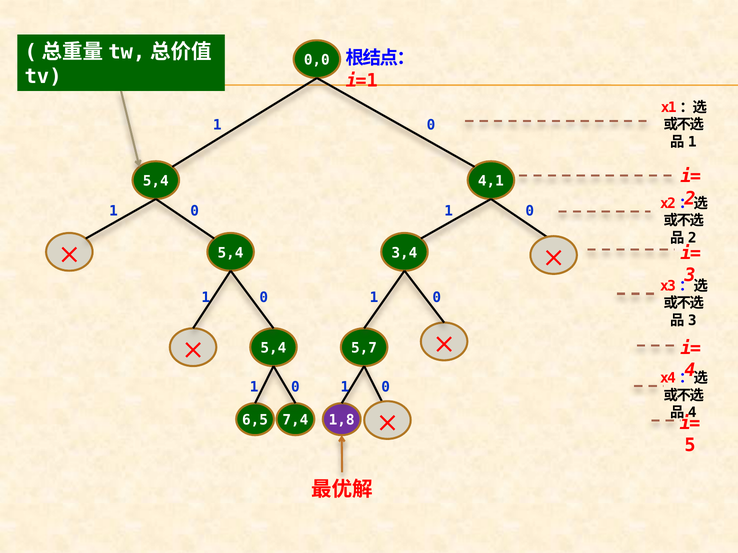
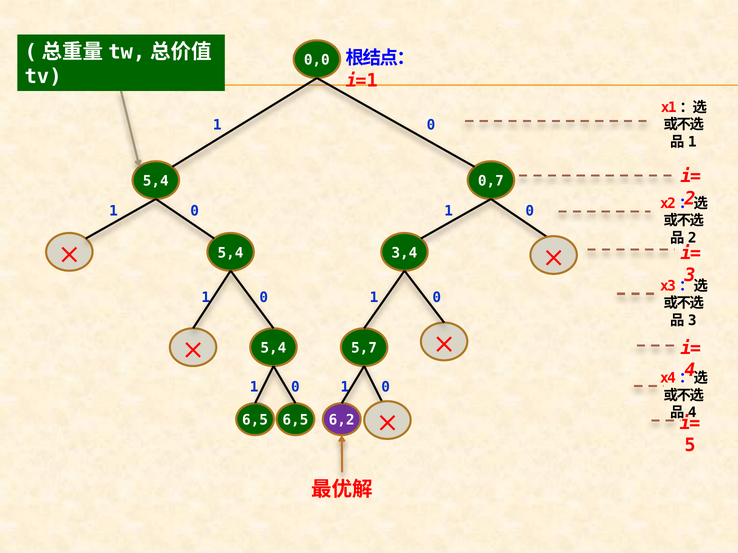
4,1: 4,1 -> 0,7
6,5 7,4: 7,4 -> 6,5
1,8: 1,8 -> 6,2
